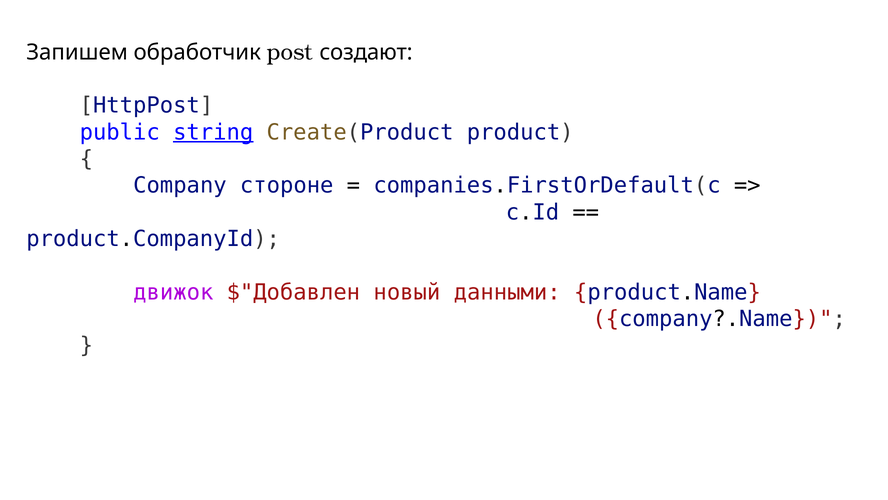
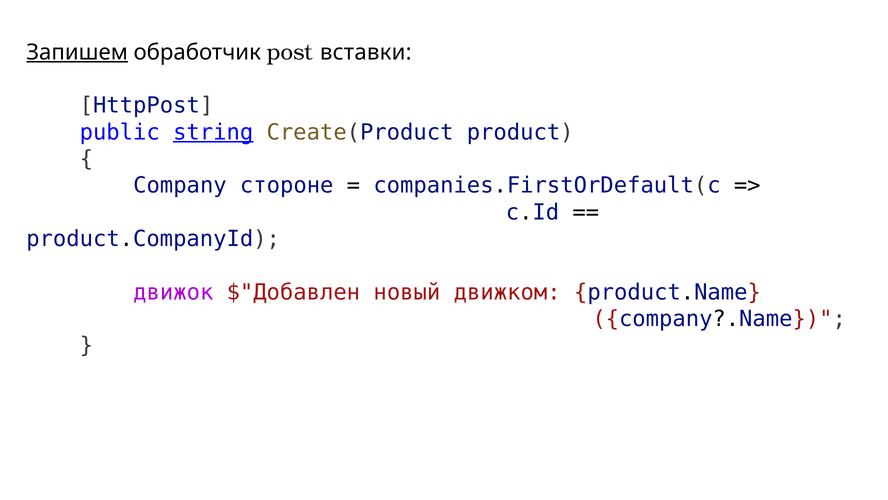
Запишем underline: none -> present
создают: создают -> вставки
данными: данными -> движком
